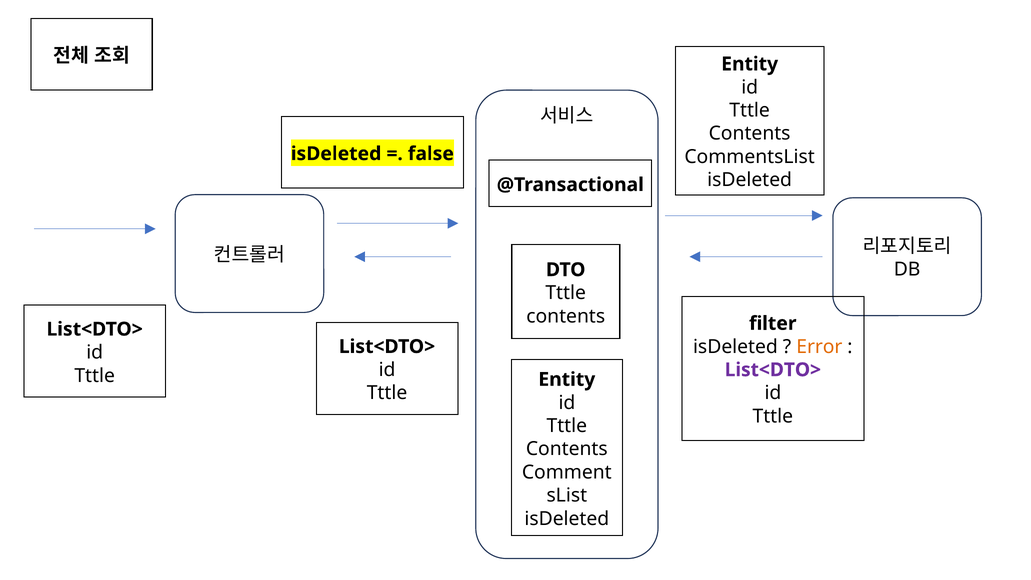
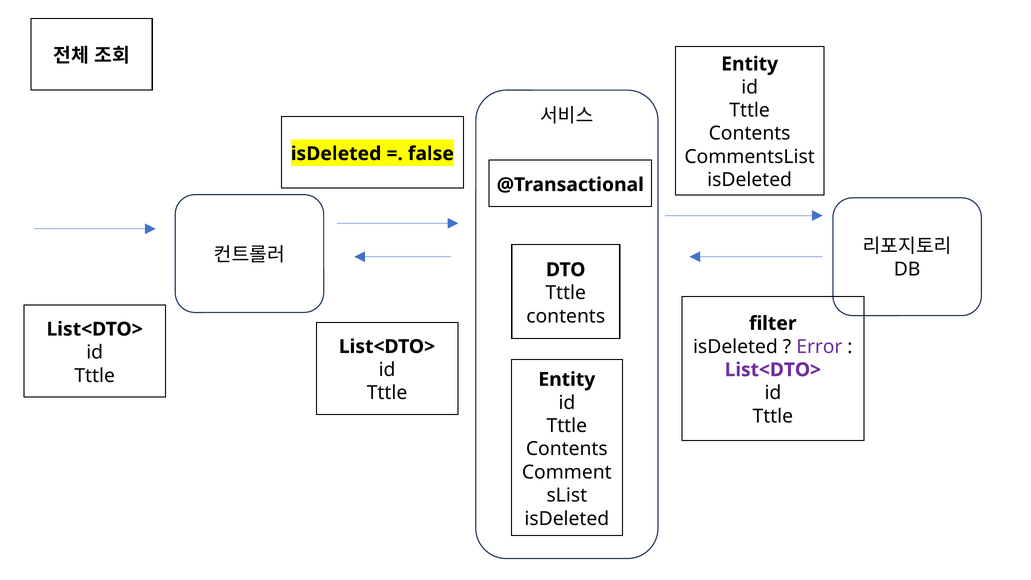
Error colour: orange -> purple
